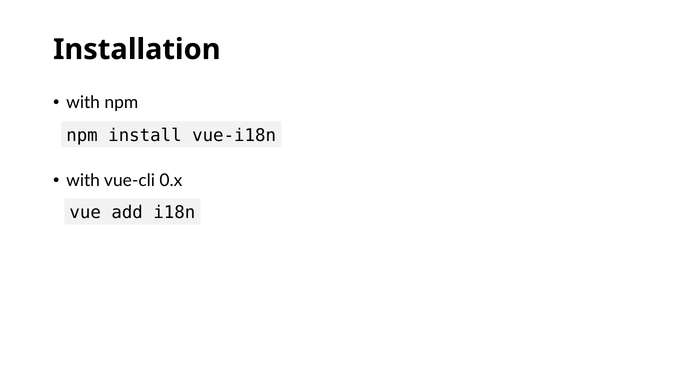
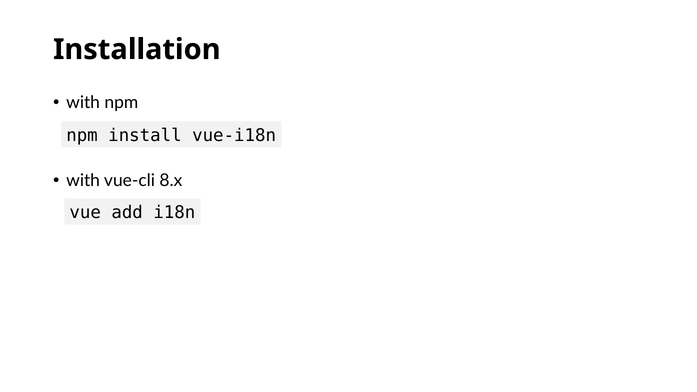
0.x: 0.x -> 8.x
